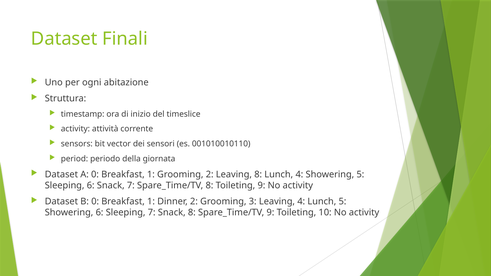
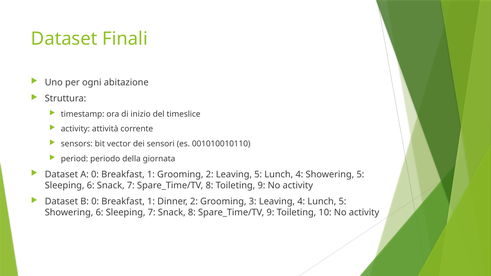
Leaving 8: 8 -> 5
